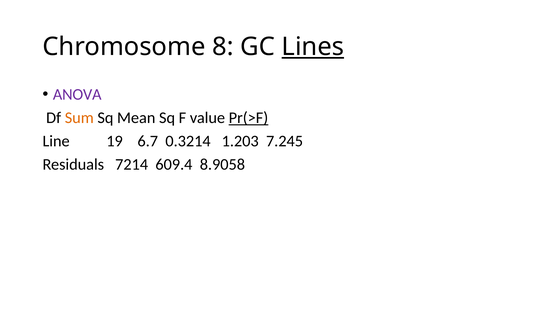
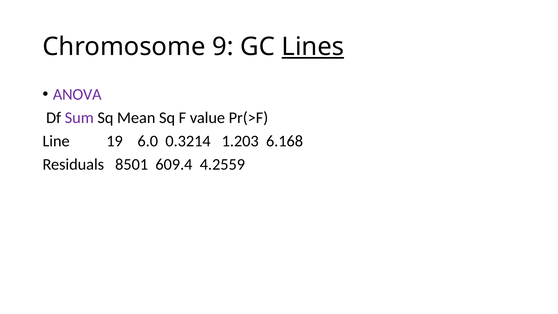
8: 8 -> 9
Sum colour: orange -> purple
Pr(>F underline: present -> none
6.7: 6.7 -> 6.0
7.245: 7.245 -> 6.168
7214: 7214 -> 8501
8.9058: 8.9058 -> 4.2559
